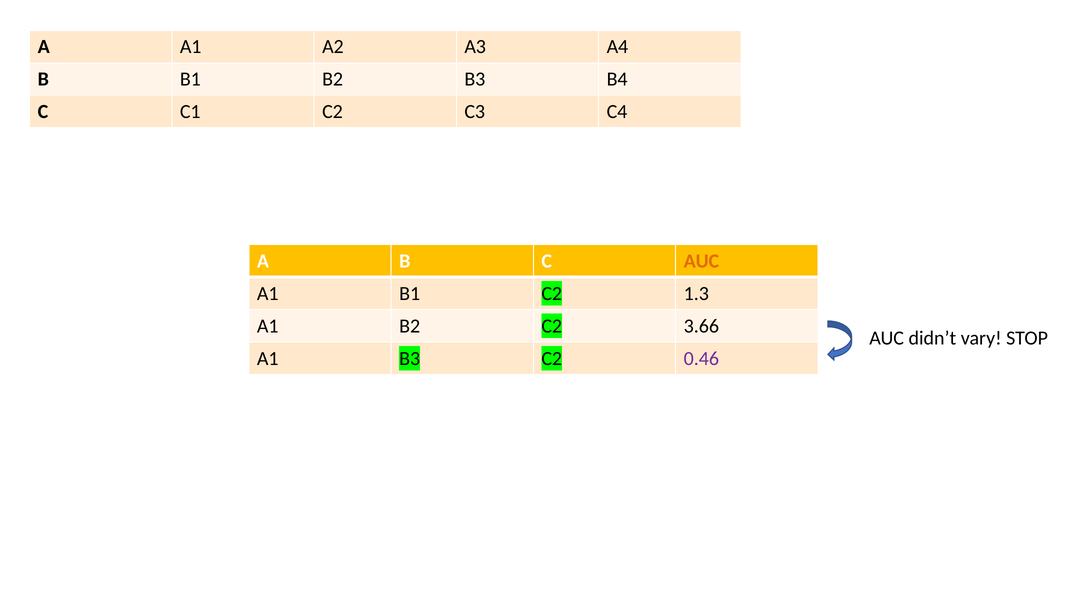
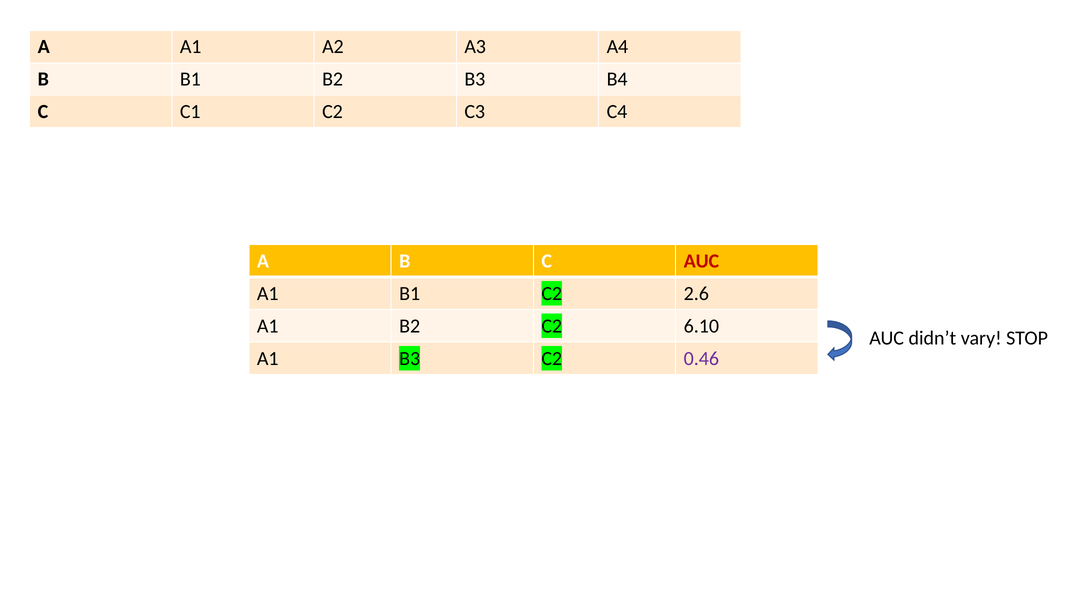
AUC at (701, 261) colour: orange -> red
1.3: 1.3 -> 2.6
3.66: 3.66 -> 6.10
